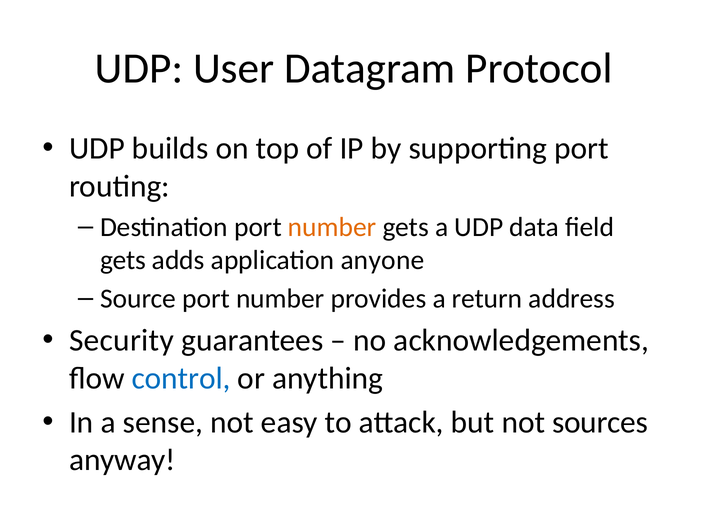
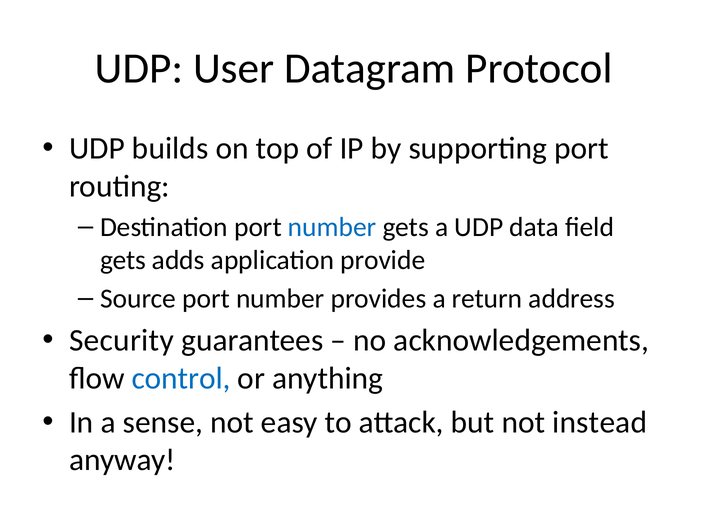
number at (332, 227) colour: orange -> blue
anyone: anyone -> provide
sources: sources -> instead
